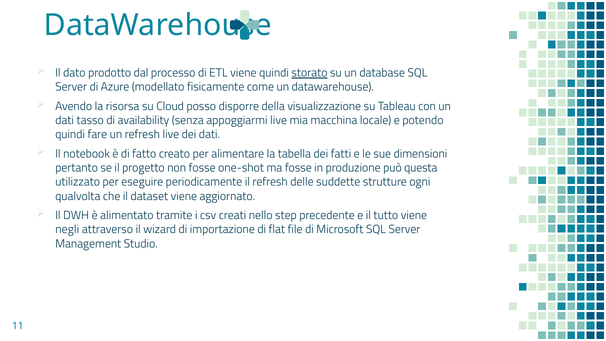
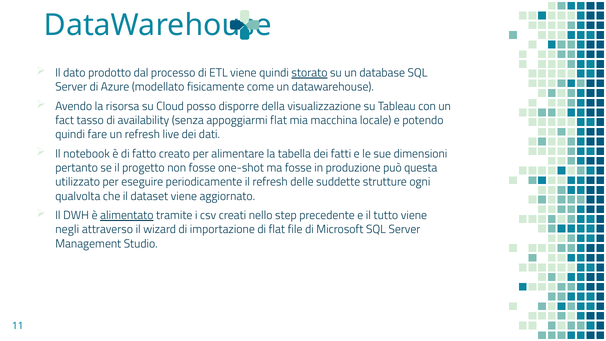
dati at (65, 120): dati -> fact
appoggiarmi live: live -> flat
alimentato underline: none -> present
